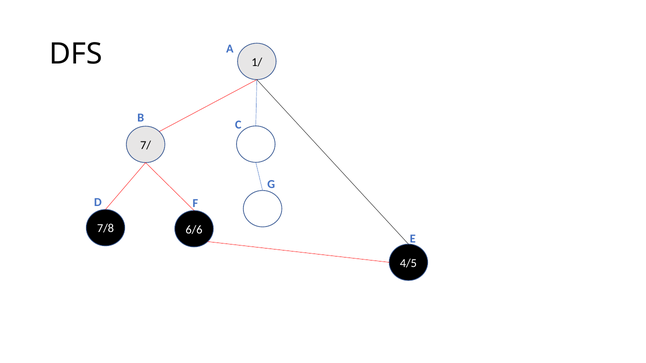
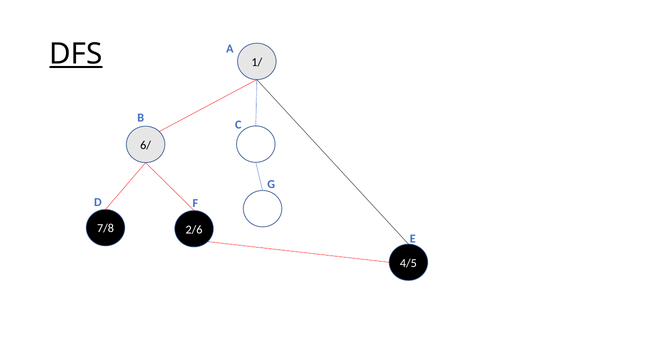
DFS underline: none -> present
7/: 7/ -> 6/
6/6: 6/6 -> 2/6
